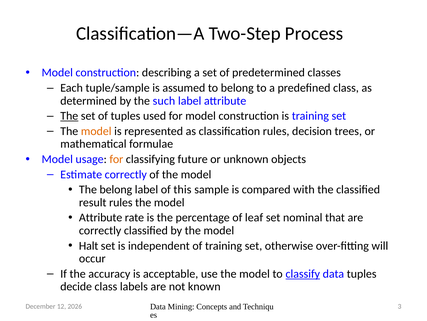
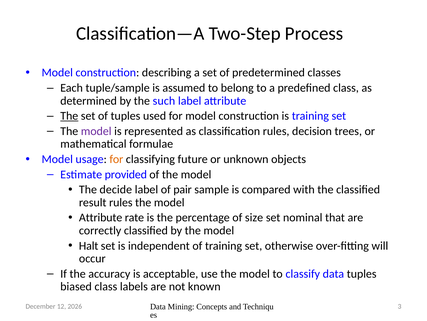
model at (96, 131) colour: orange -> purple
Estimate correctly: correctly -> provided
The belong: belong -> decide
this: this -> pair
leaf: leaf -> size
classify underline: present -> none
decide: decide -> biased
